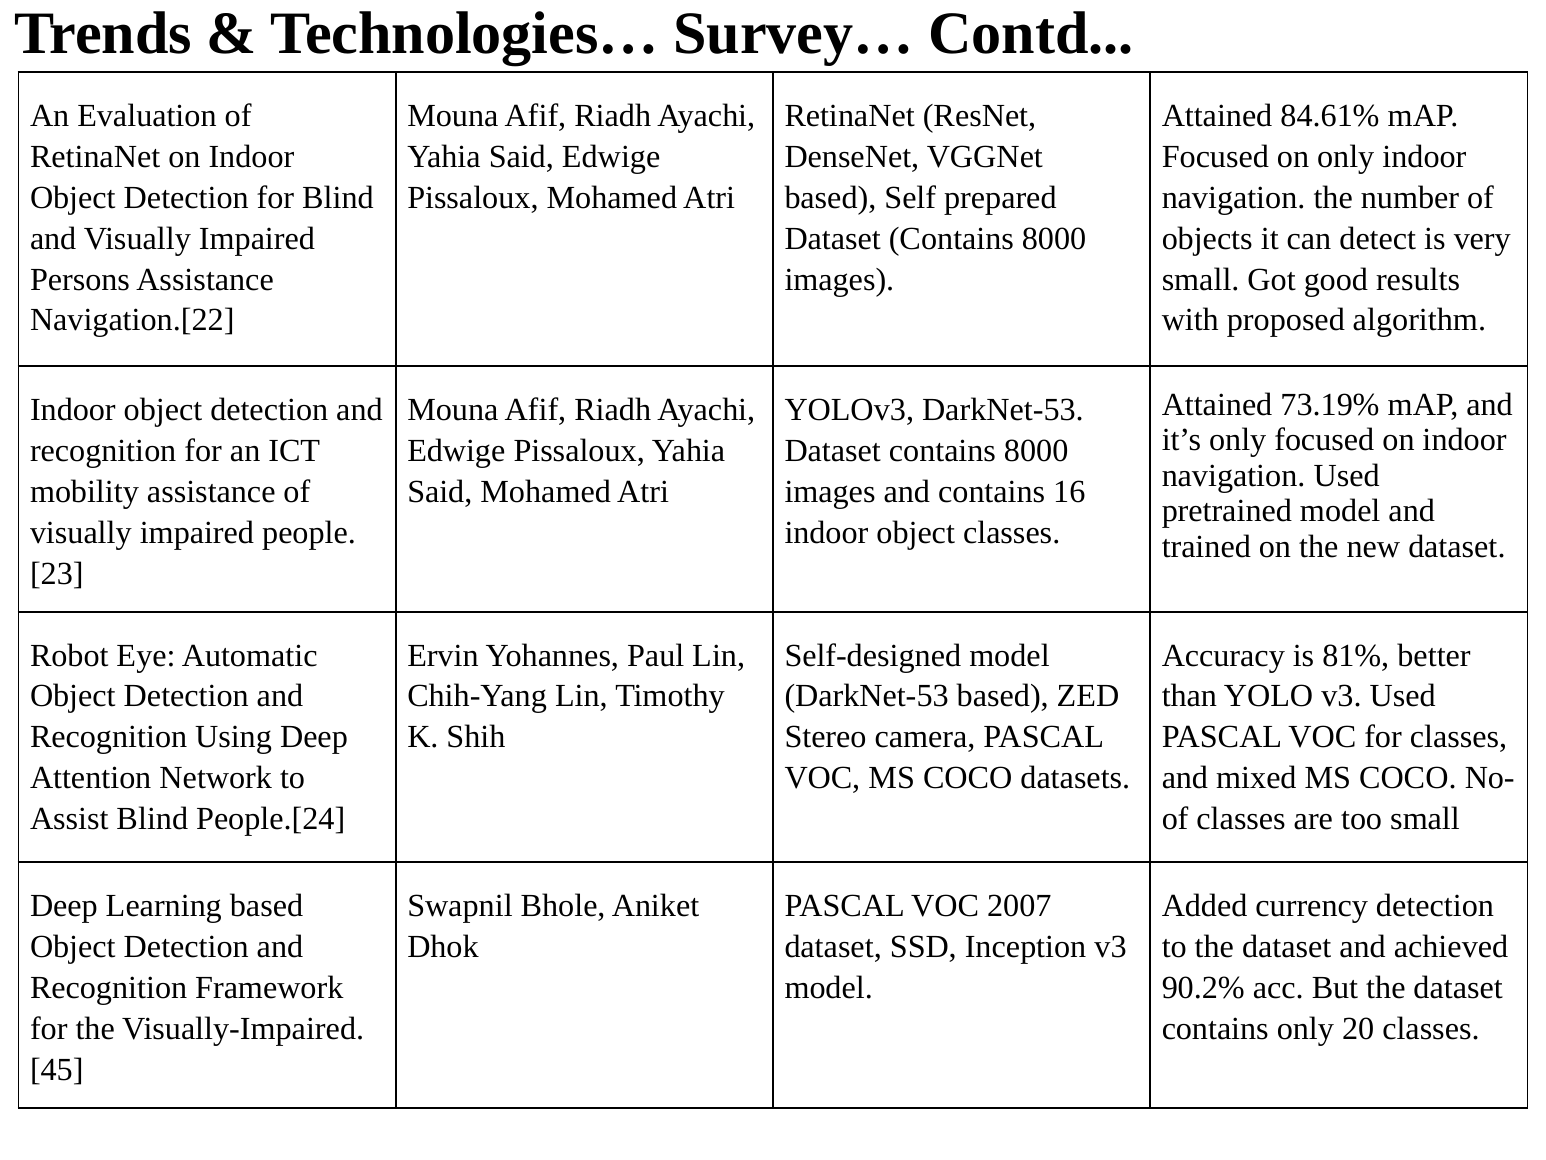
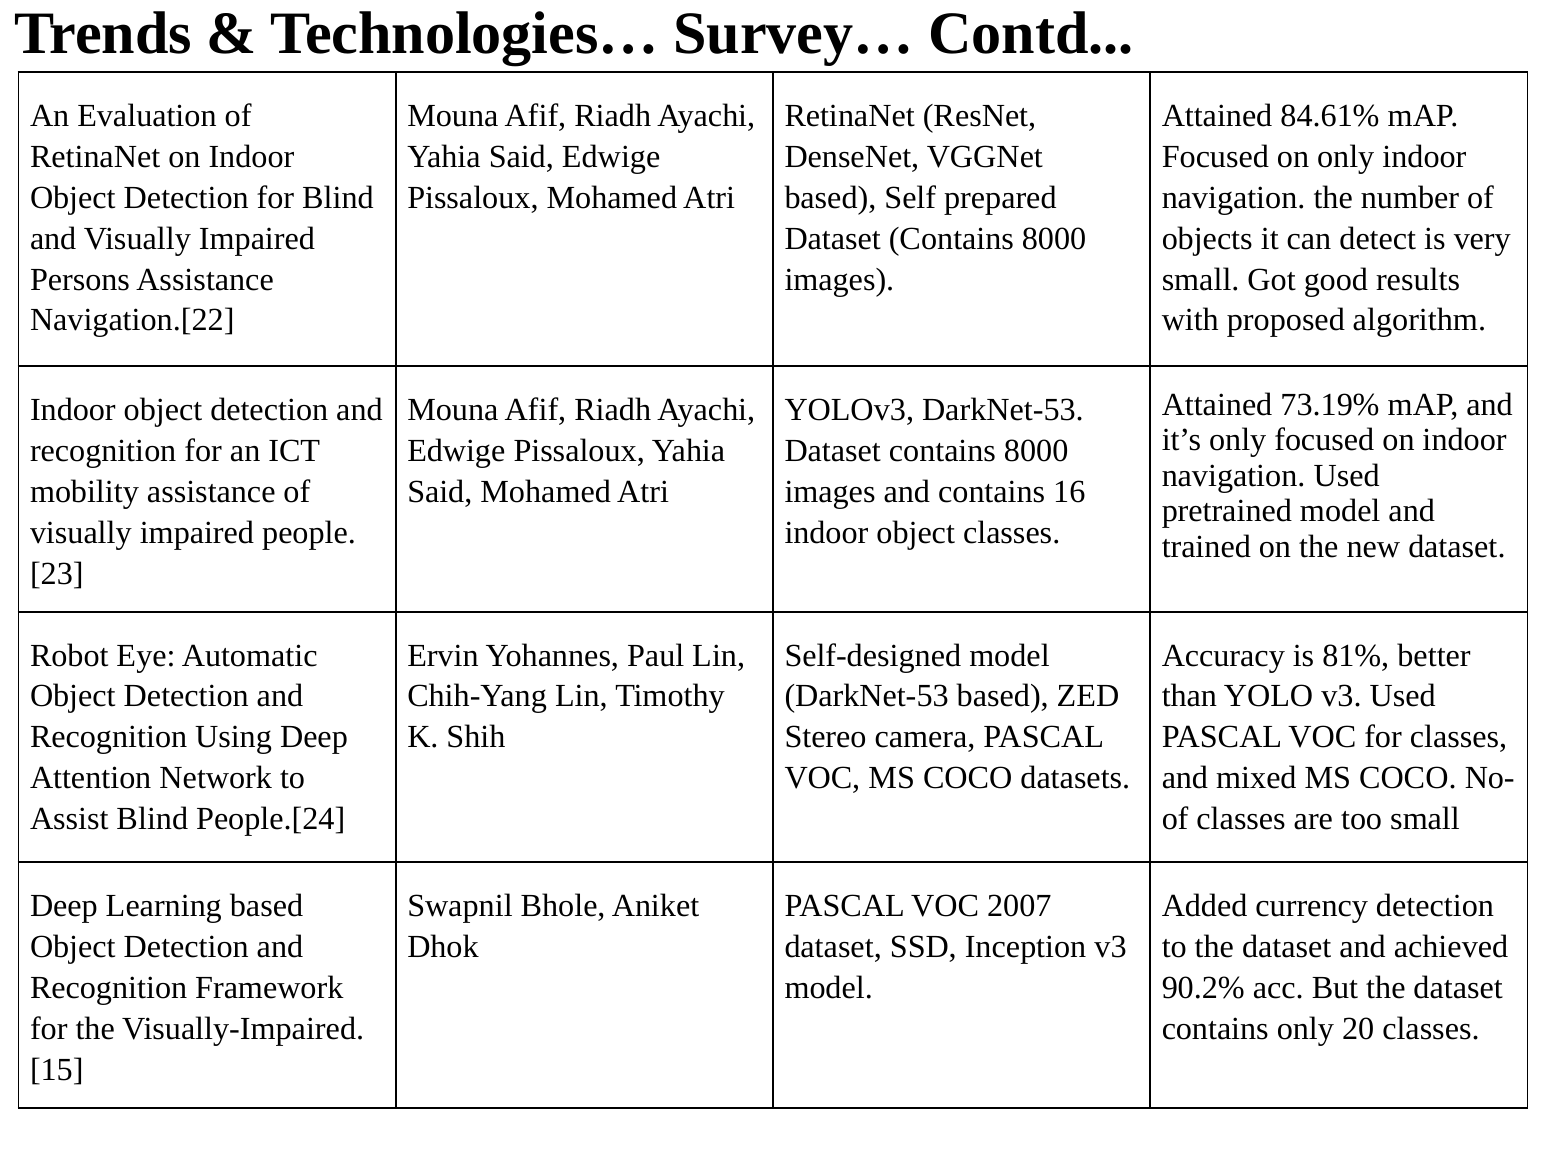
45: 45 -> 15
